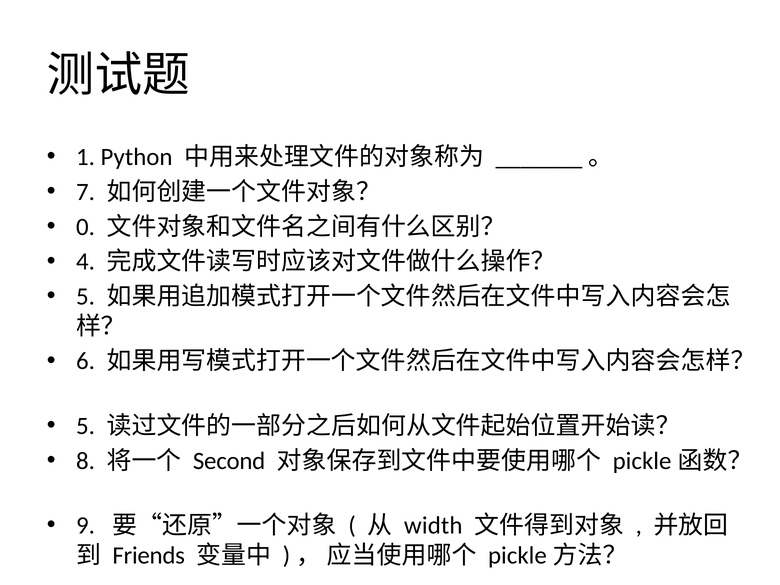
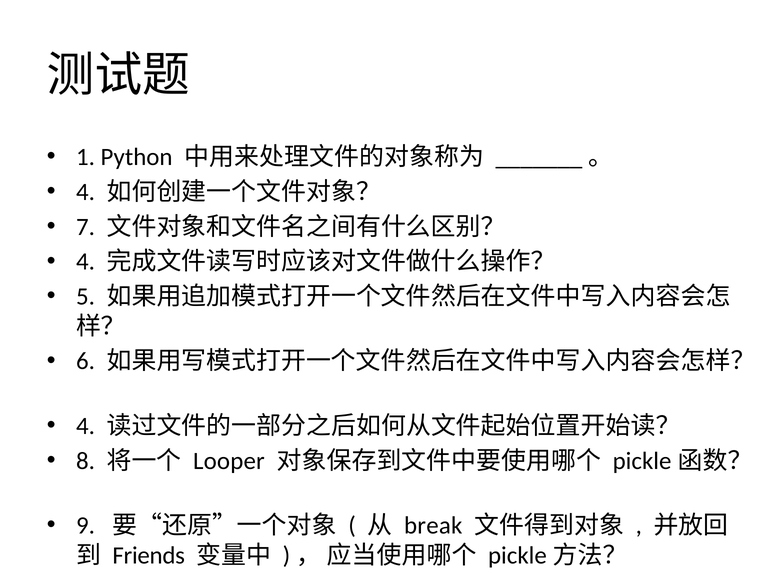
7 at (86, 192): 7 -> 4
0: 0 -> 7
5 at (86, 426): 5 -> 4
Second: Second -> Looper
width: width -> break
